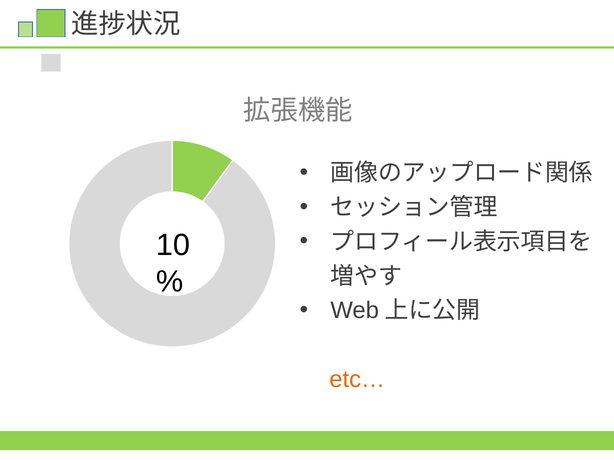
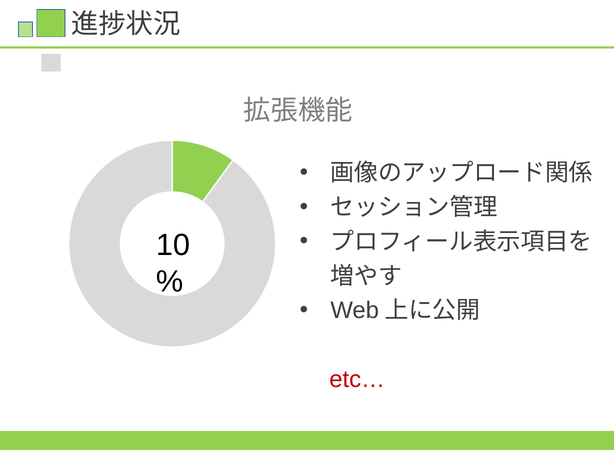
etc… colour: orange -> red
